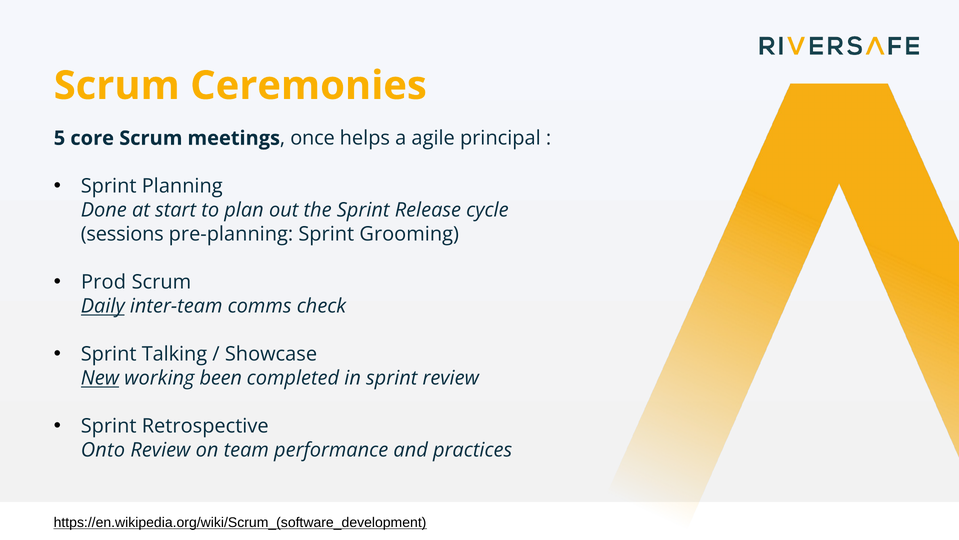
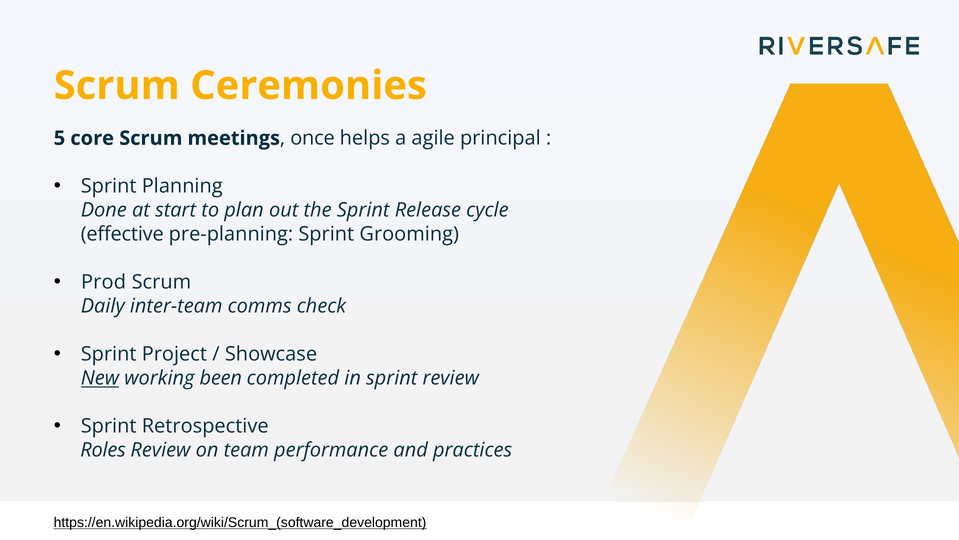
sessions: sessions -> effective
Daily underline: present -> none
Talking: Talking -> Project
Onto: Onto -> Roles
